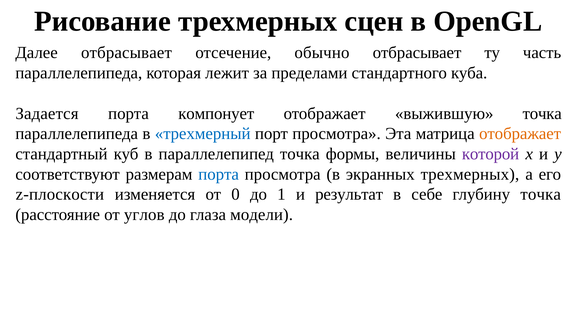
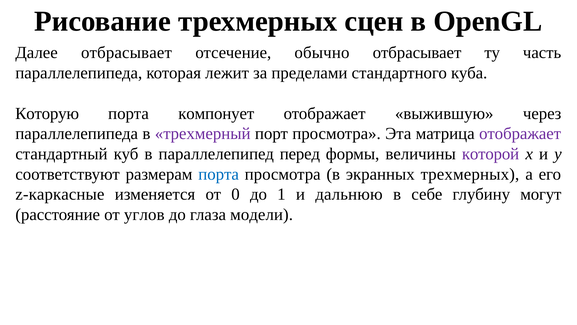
Задается: Задается -> Которую
выжившую точка: точка -> через
трехмерный colour: blue -> purple
отображает at (520, 134) colour: orange -> purple
параллелепипед точка: точка -> перед
z-плоскости: z-плоскости -> z-каркасные
результат: результат -> дальнюю
глубину точка: точка -> могут
